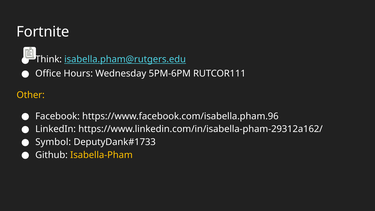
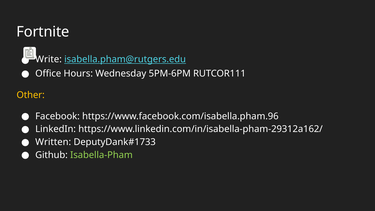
Think: Think -> Write
Symbol: Symbol -> Written
Isabella-Pham colour: yellow -> light green
